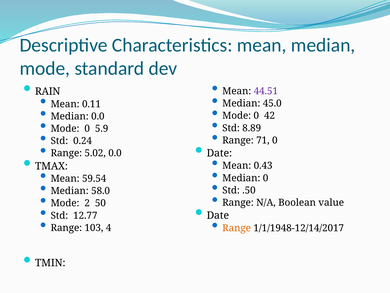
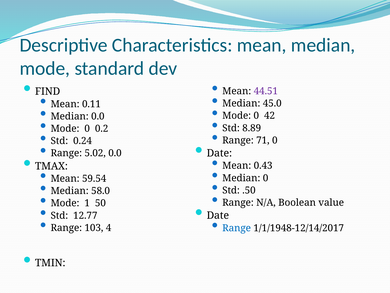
RAIN: RAIN -> FIND
5.9: 5.9 -> 0.2
2: 2 -> 1
Range at (237, 228) colour: orange -> blue
